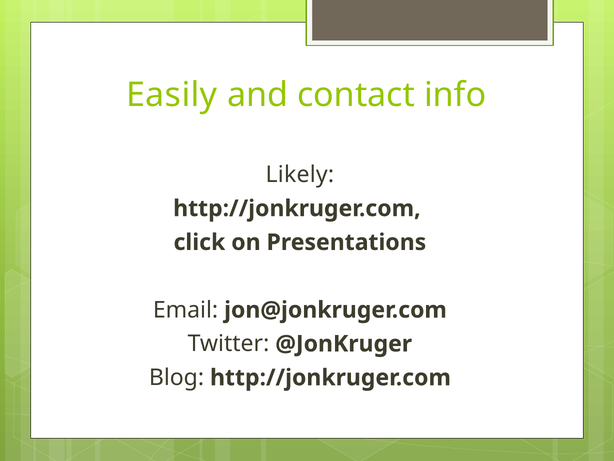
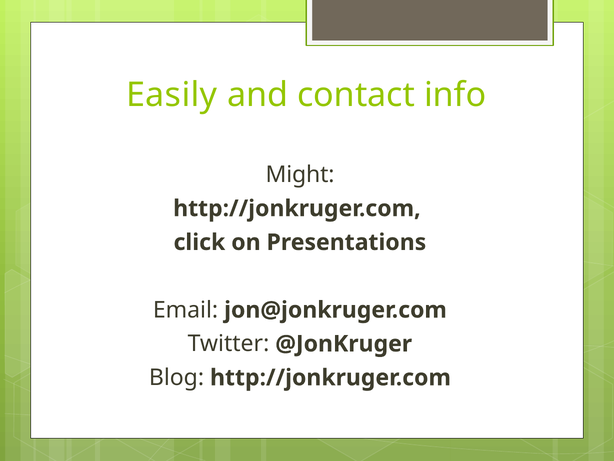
Likely: Likely -> Might
